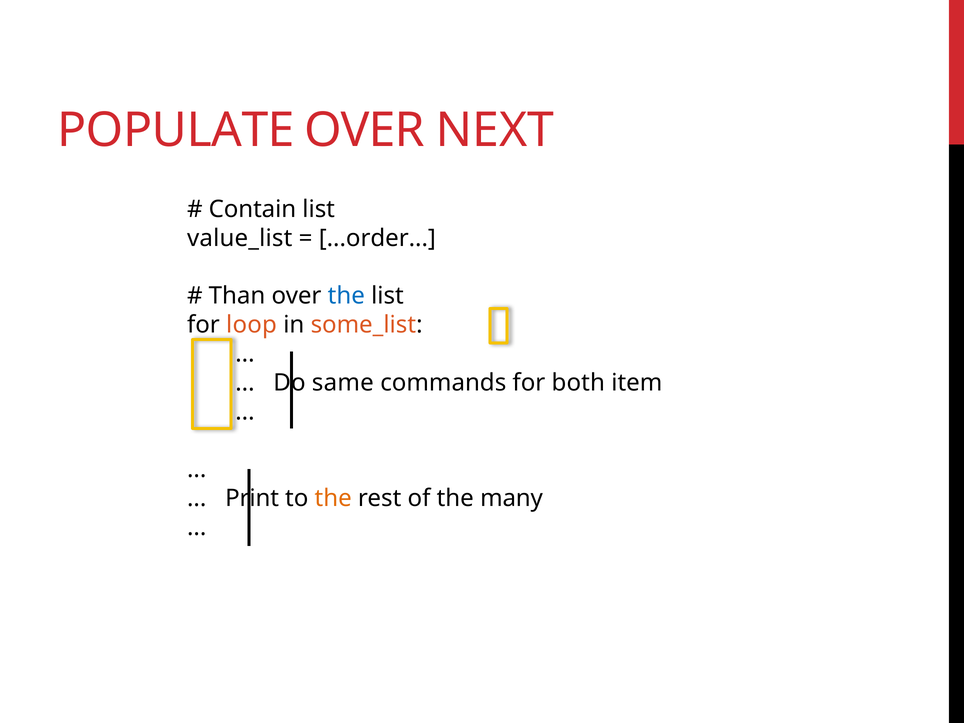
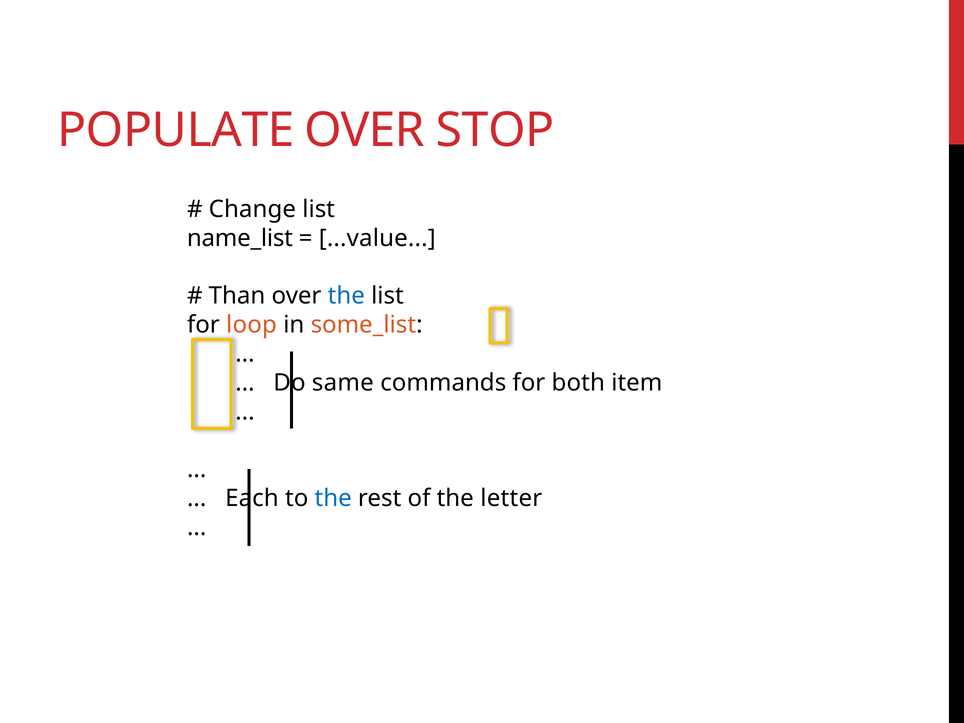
NEXT: NEXT -> STOP
Contain: Contain -> Change
value_list: value_list -> name_list
...order: ...order -> ...value
Print: Print -> Each
the at (333, 498) colour: orange -> blue
many: many -> letter
